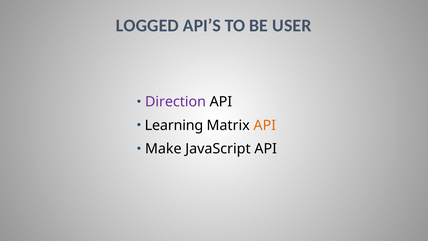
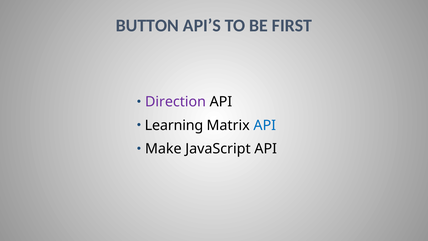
LOGGED: LOGGED -> BUTTON
USER: USER -> FIRST
API at (265, 125) colour: orange -> blue
